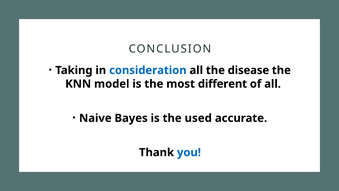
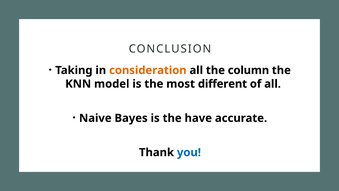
consideration colour: blue -> orange
disease: disease -> column
used: used -> have
